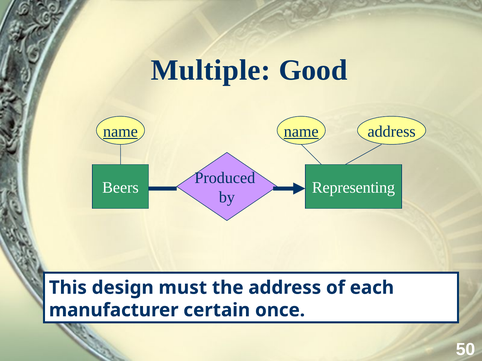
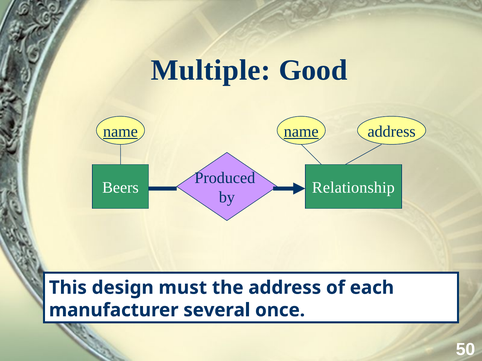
Representing: Representing -> Relationship
certain: certain -> several
